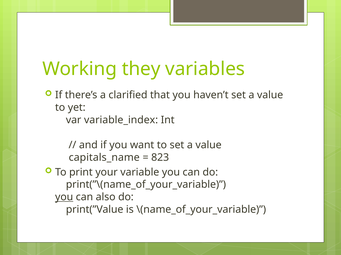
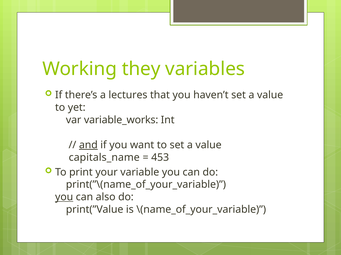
clarified: clarified -> lectures
variable_index: variable_index -> variable_works
and underline: none -> present
823: 823 -> 453
